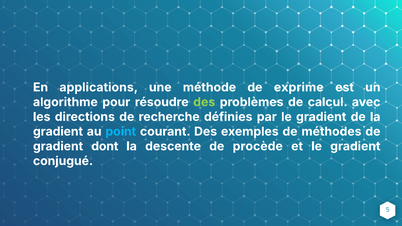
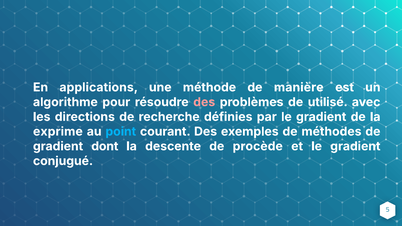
exprime: exprime -> manière
des at (204, 102) colour: light green -> pink
calcul: calcul -> utilisé
gradient at (58, 132): gradient -> exprime
